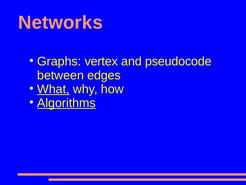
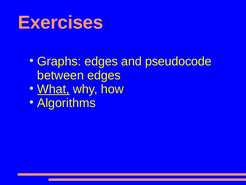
Networks: Networks -> Exercises
Graphs vertex: vertex -> edges
Algorithms underline: present -> none
